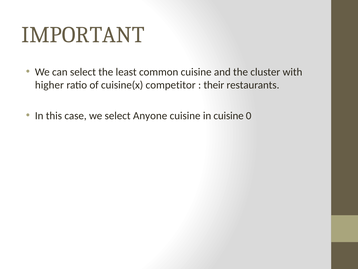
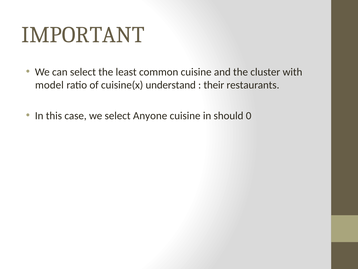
higher: higher -> model
competitor: competitor -> understand
in cuisine: cuisine -> should
